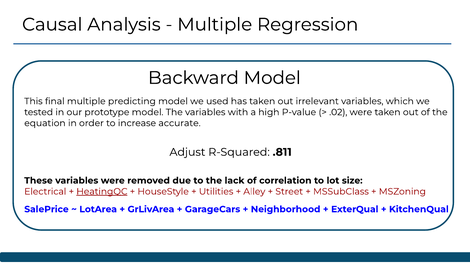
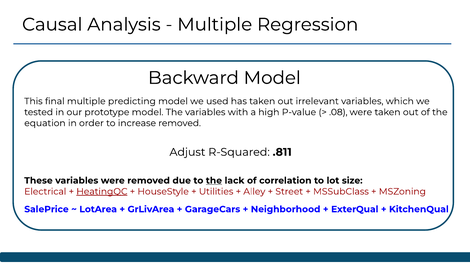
.02: .02 -> .08
increase accurate: accurate -> removed
the at (214, 181) underline: none -> present
